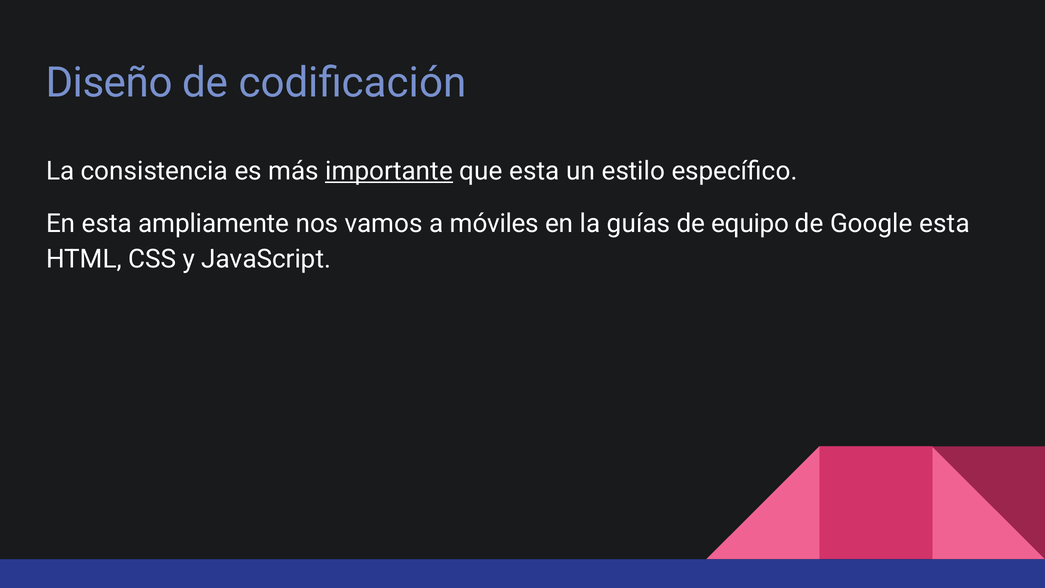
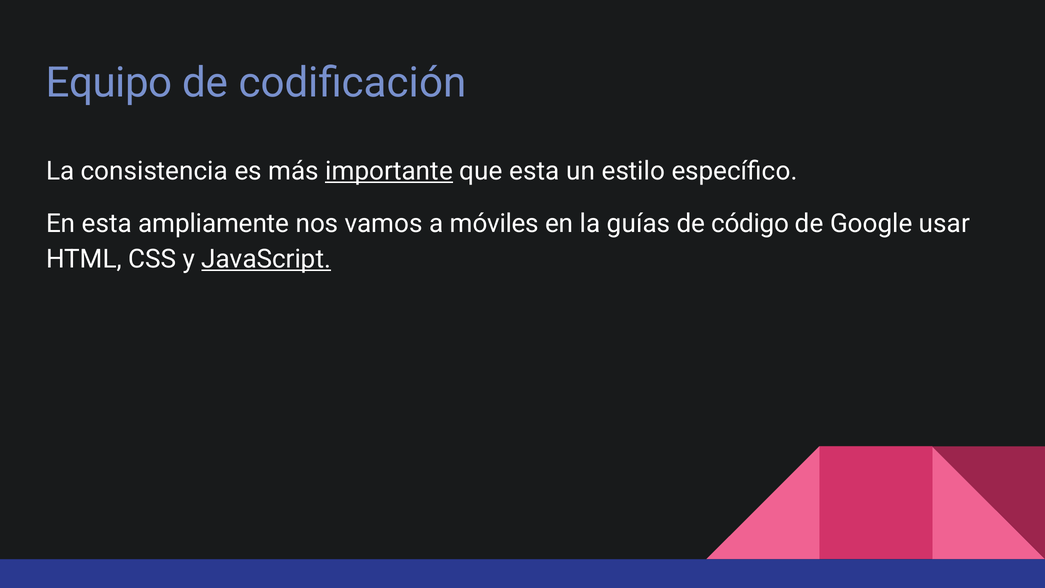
Diseño: Diseño -> Equipo
equipo: equipo -> código
Google esta: esta -> usar
JavaScript underline: none -> present
